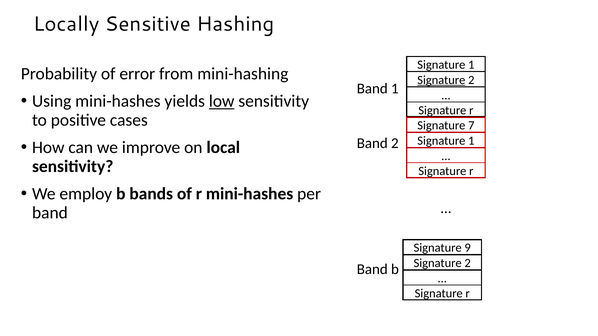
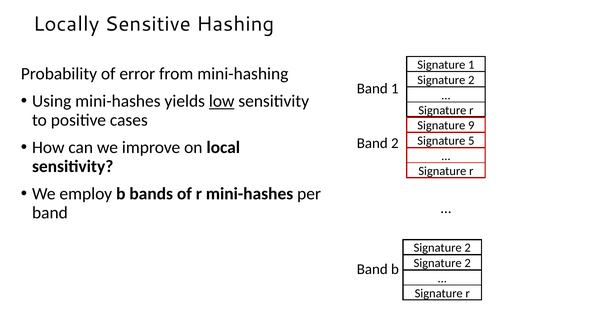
Signature at (441, 80) underline: present -> none
7: 7 -> 9
1 at (471, 141): 1 -> 5
9 at (468, 248): 9 -> 2
